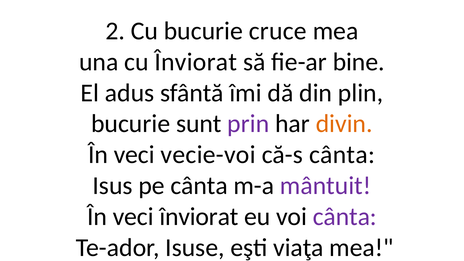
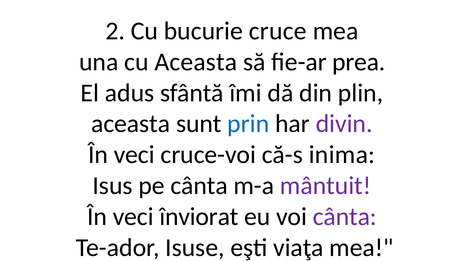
cu Înviorat: Înviorat -> Aceasta
bine: bine -> prea
bucurie at (131, 124): bucurie -> aceasta
prin colour: purple -> blue
divin colour: orange -> purple
vecie-voi: vecie-voi -> cruce-voi
că-s cânta: cânta -> inima
